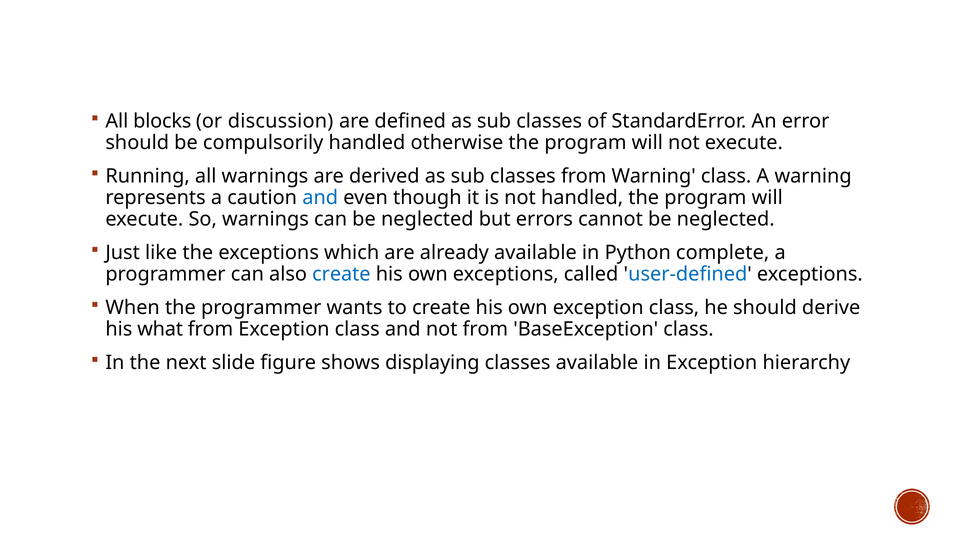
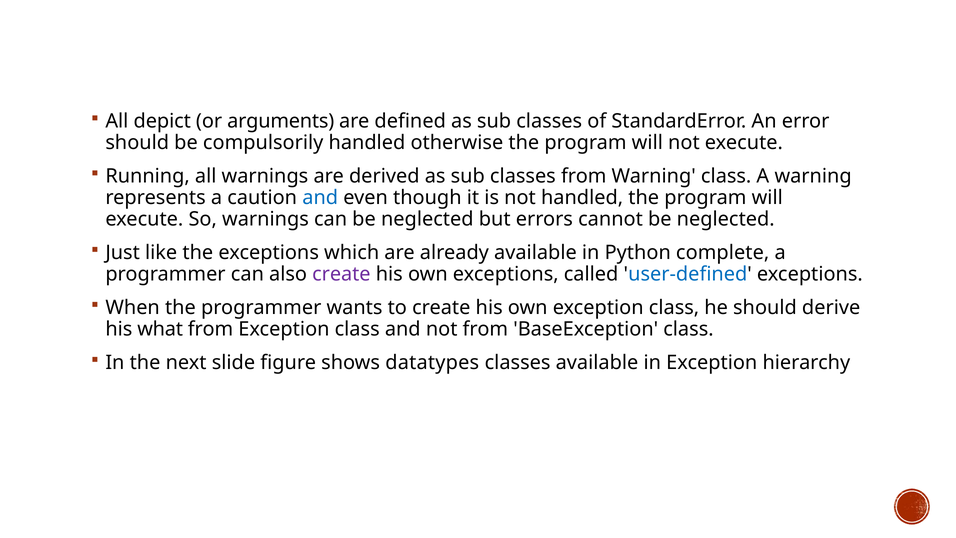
blocks: blocks -> depict
discussion: discussion -> arguments
create at (341, 274) colour: blue -> purple
displaying: displaying -> datatypes
